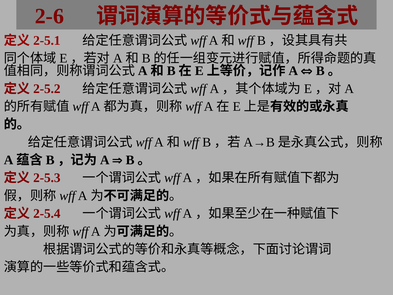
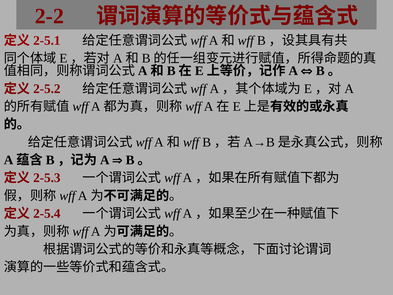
2-6: 2-6 -> 2-2
